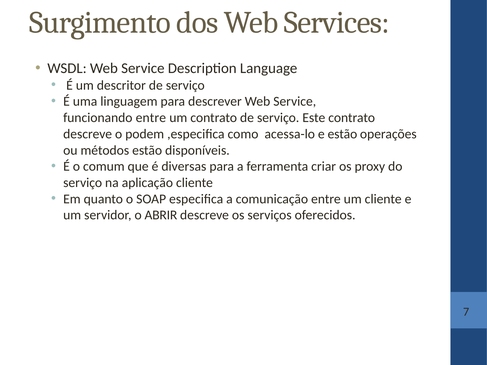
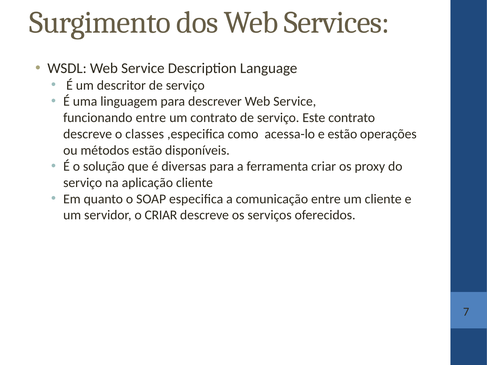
podem: podem -> classes
comum: comum -> solução
o ABRIR: ABRIR -> CRIAR
